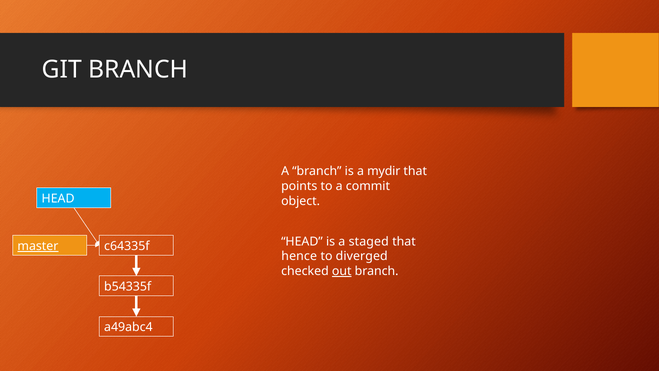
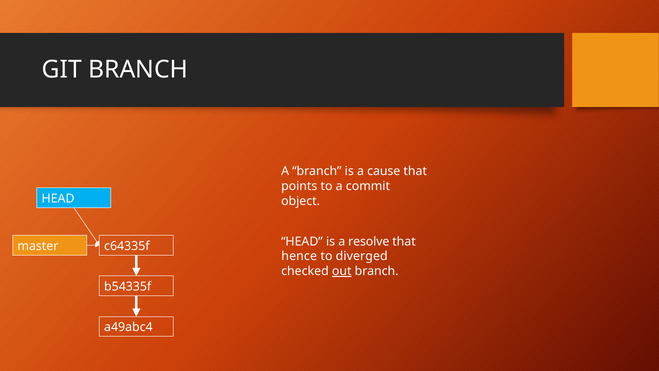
mydir: mydir -> cause
staged: staged -> resolve
master underline: present -> none
